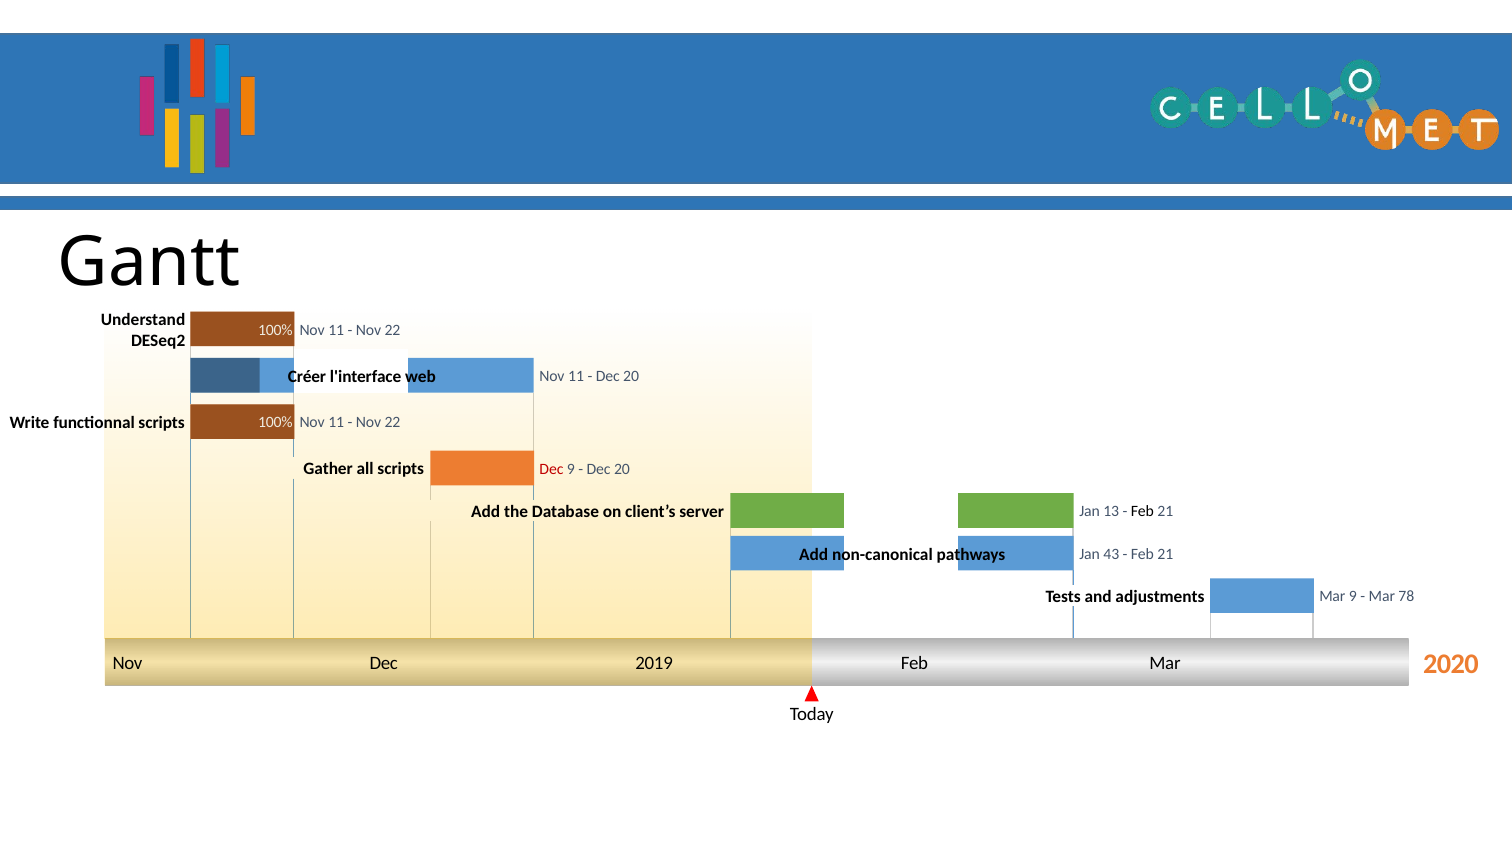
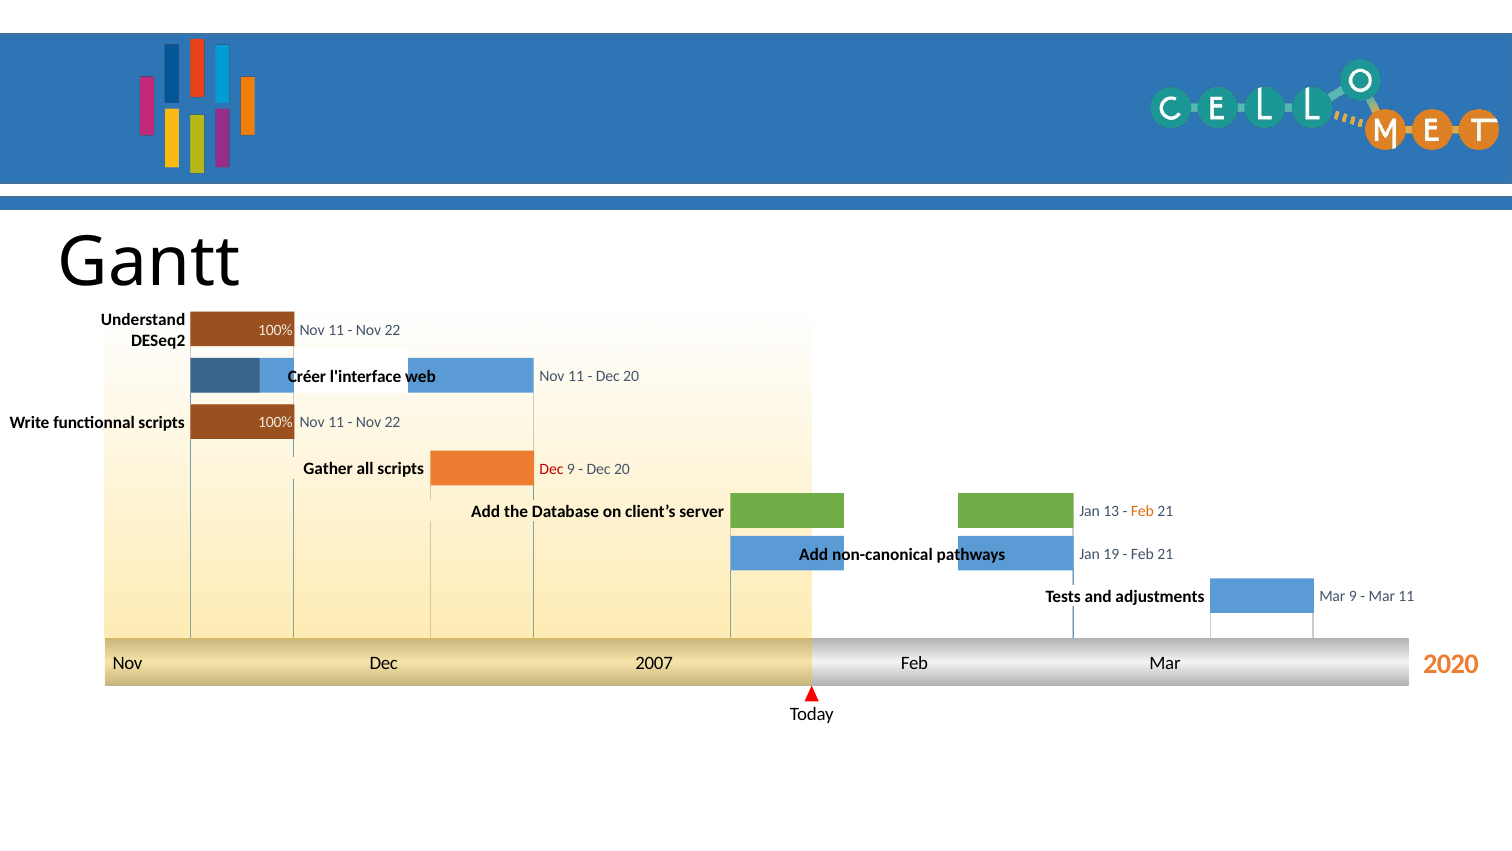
Feb at (1142, 511) colour: black -> orange
43: 43 -> 19
Mar 78: 78 -> 11
2019: 2019 -> 2007
